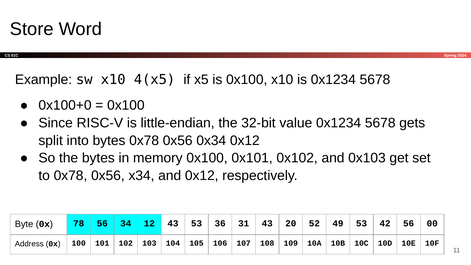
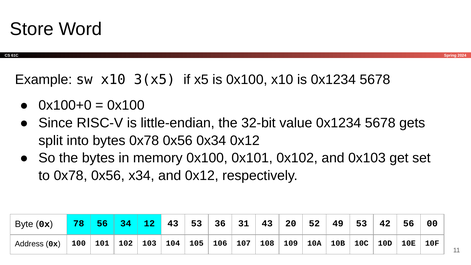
4(x5: 4(x5 -> 3(x5
